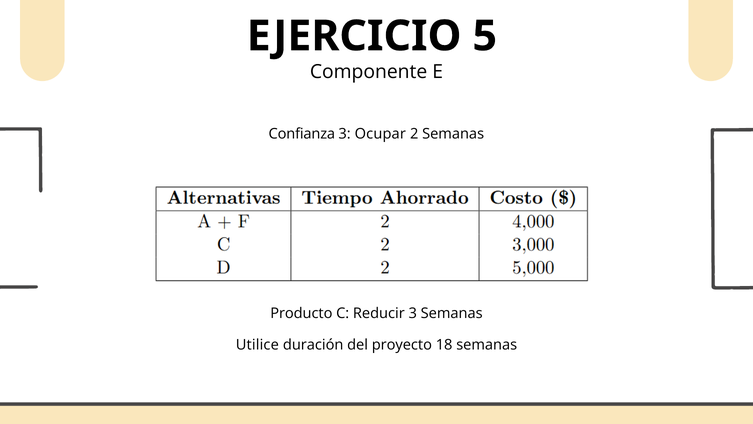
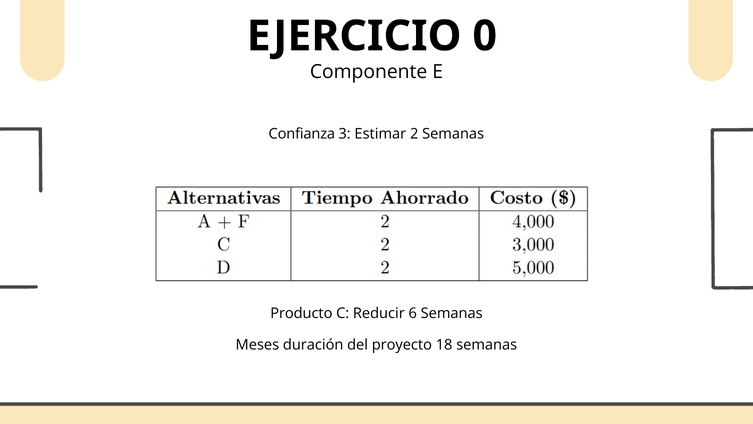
5: 5 -> 0
Ocupar: Ocupar -> Estimar
Reducir 3: 3 -> 6
Utilice: Utilice -> Meses
